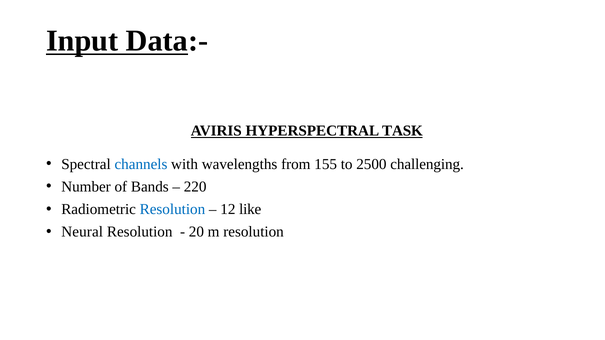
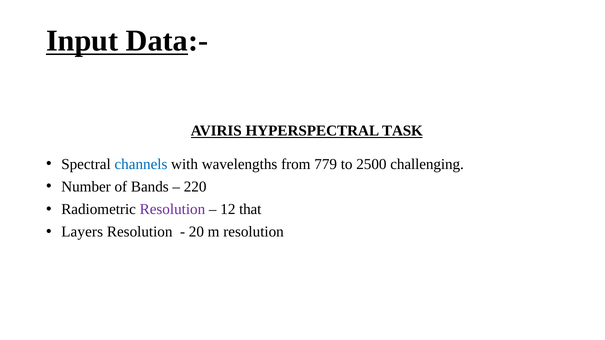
155: 155 -> 779
Resolution at (172, 209) colour: blue -> purple
like: like -> that
Neural: Neural -> Layers
